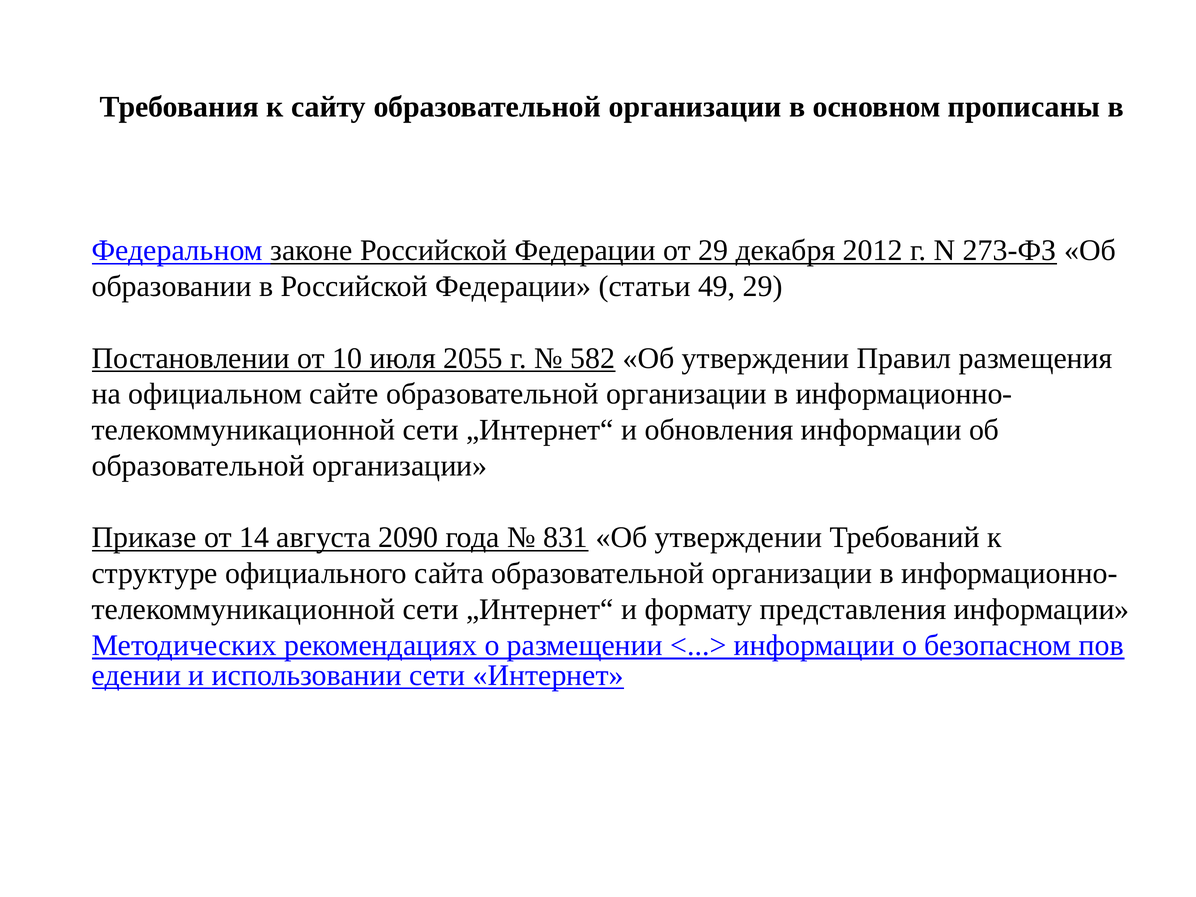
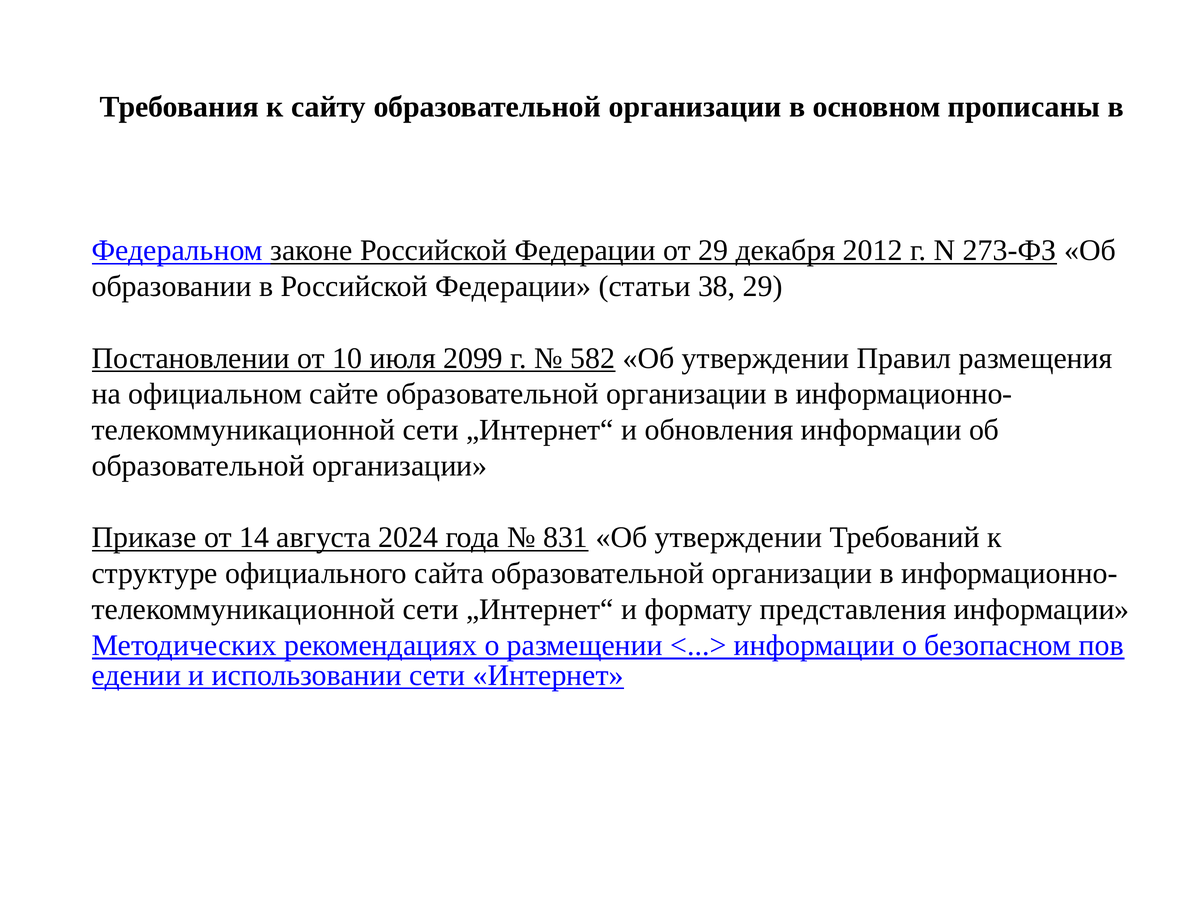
49: 49 -> 38
2055: 2055 -> 2099
2090: 2090 -> 2024
